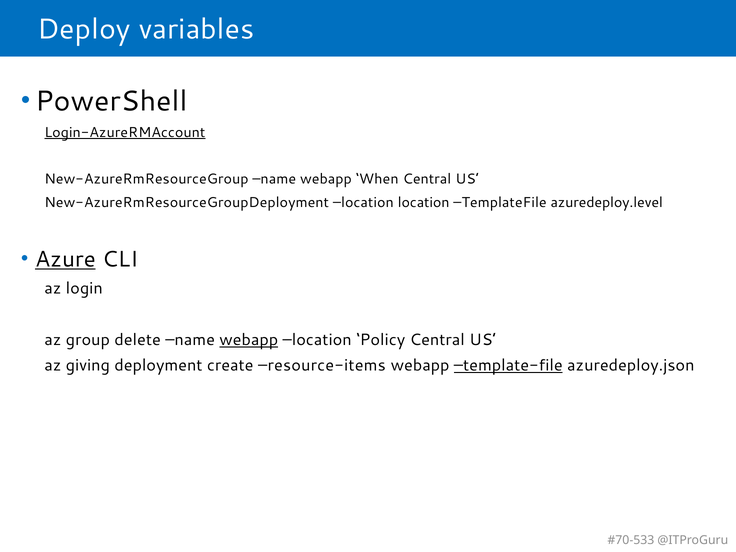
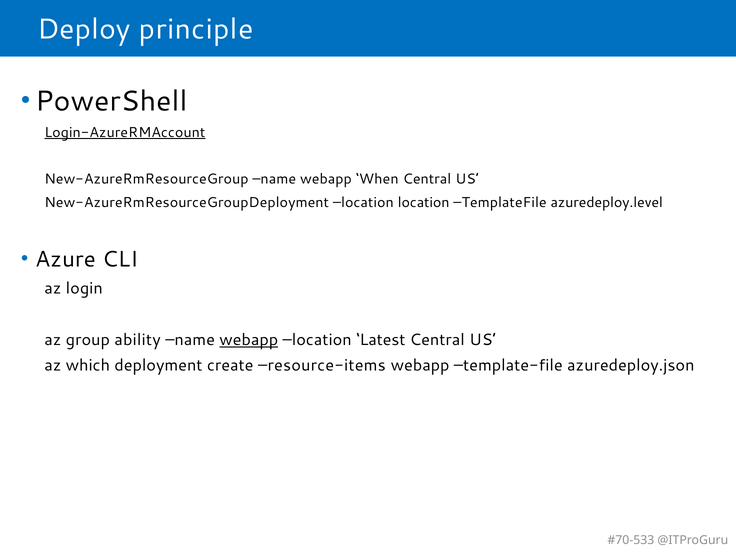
variables: variables -> principle
Azure underline: present -> none
delete: delete -> ability
Policy: Policy -> Latest
giving: giving -> which
template-file underline: present -> none
